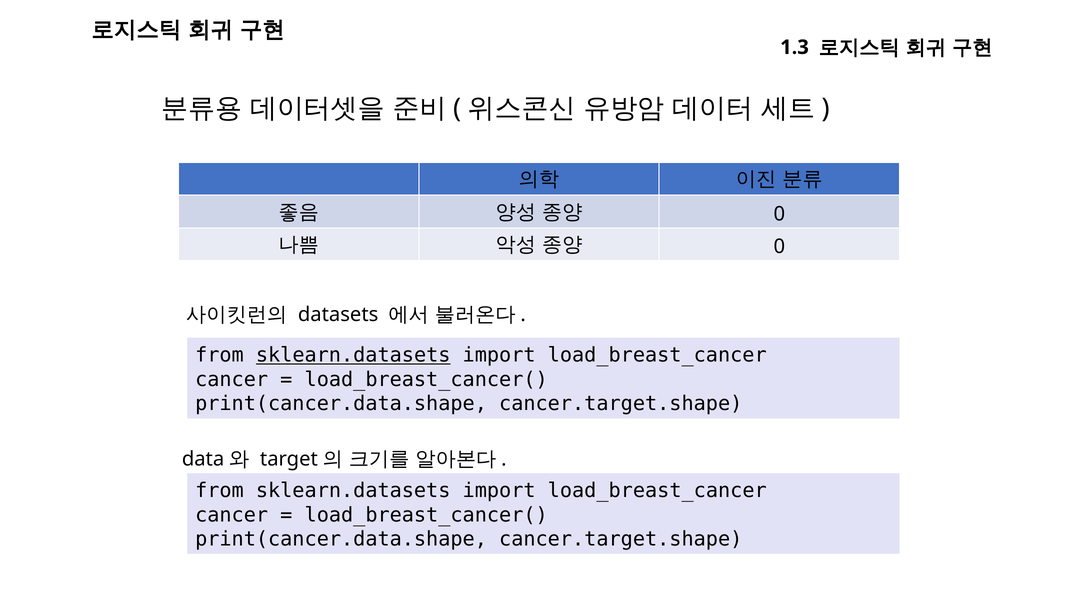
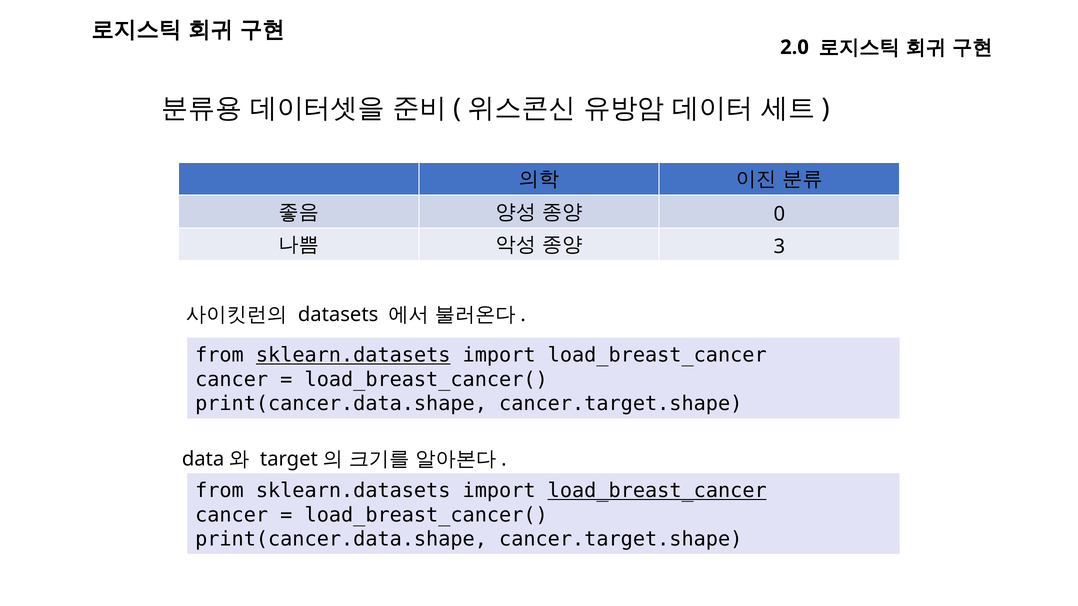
1.3: 1.3 -> 2.0
0 at (779, 247): 0 -> 3
load_breast_cancer at (657, 491) underline: none -> present
